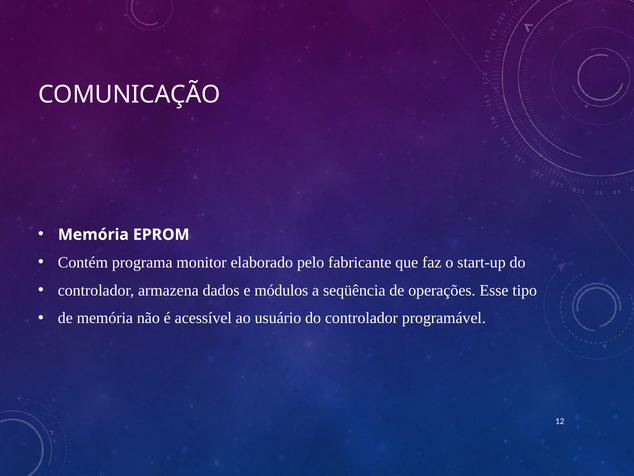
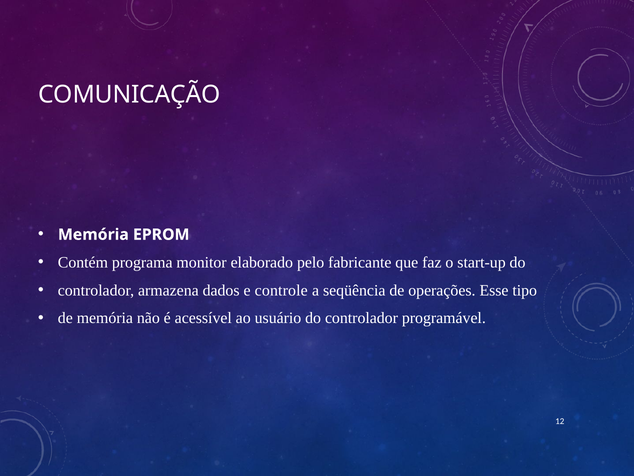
módulos: módulos -> controle
